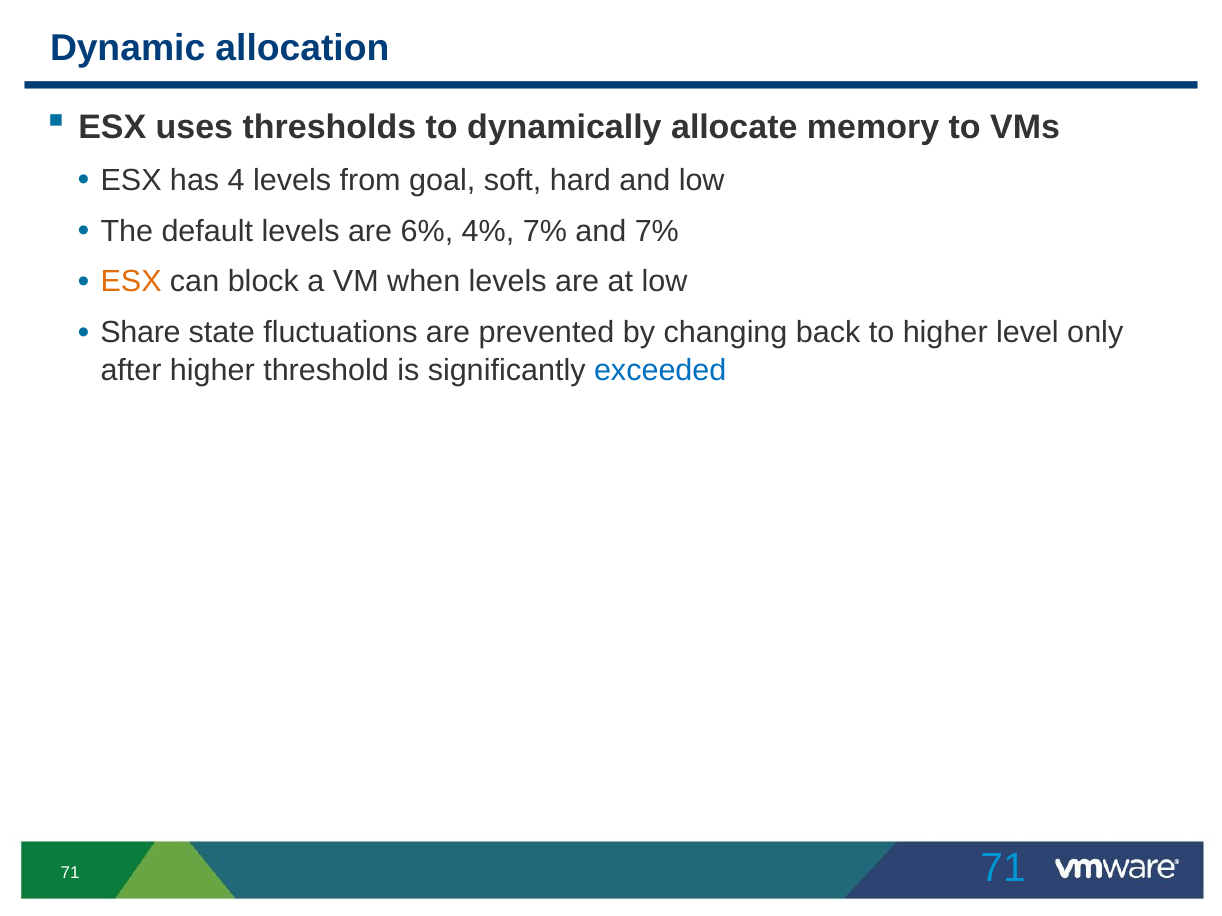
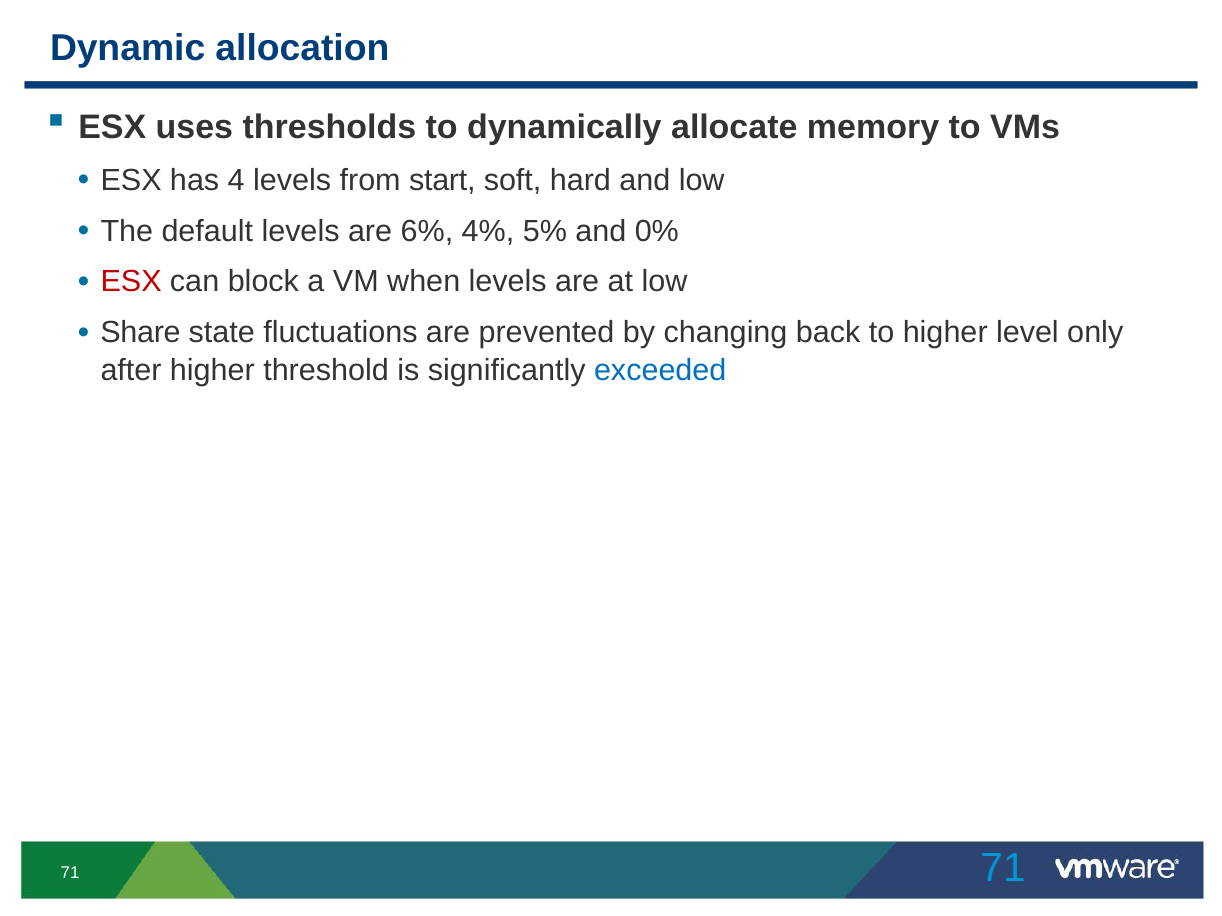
goal: goal -> start
4% 7%: 7% -> 5%
and 7%: 7% -> 0%
ESX at (131, 282) colour: orange -> red
